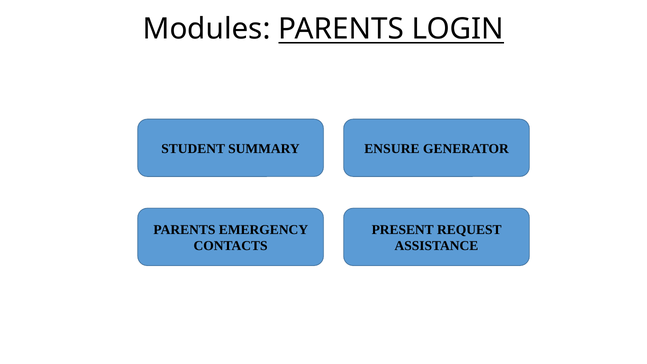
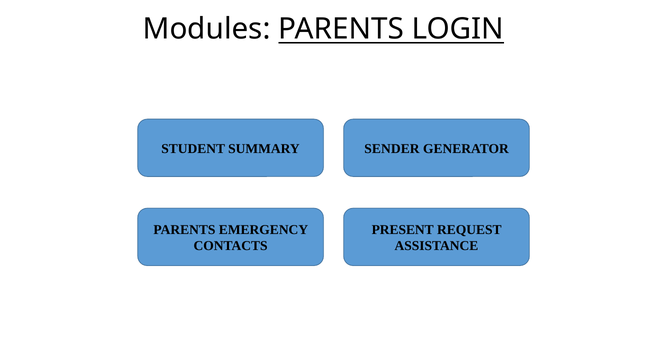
ENSURE: ENSURE -> SENDER
